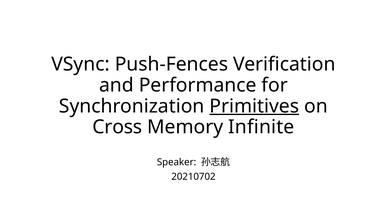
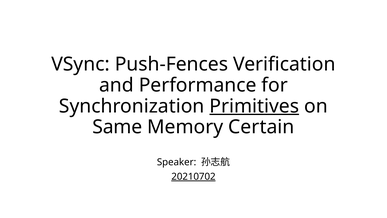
Cross: Cross -> Same
Infinite: Infinite -> Certain
20210702 underline: none -> present
